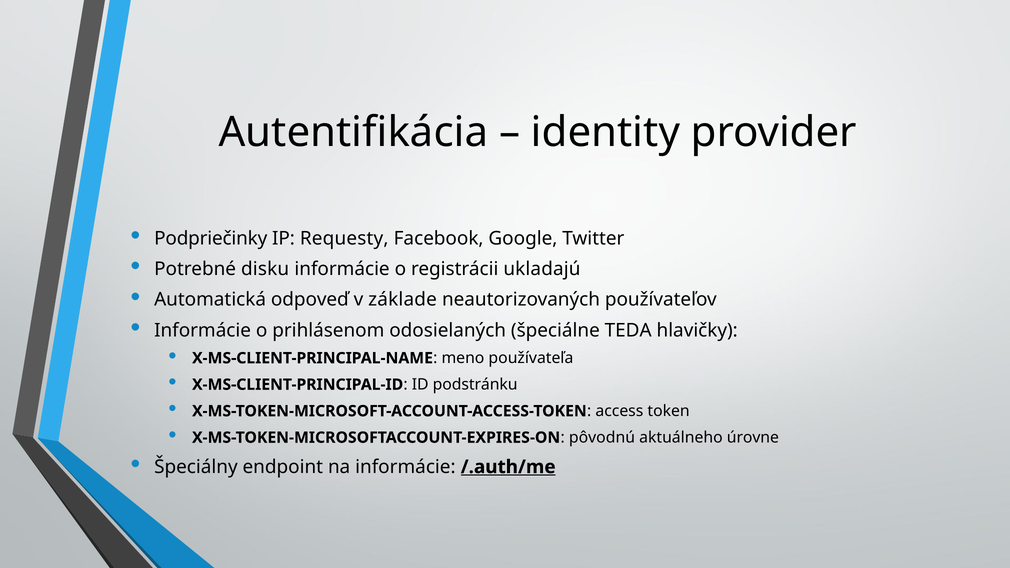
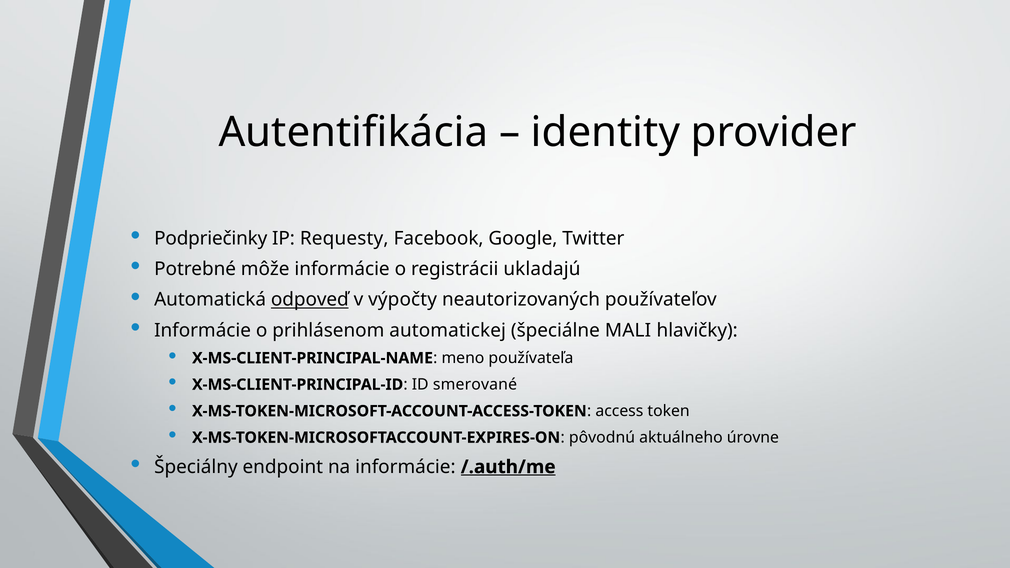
disku: disku -> môže
odpoveď underline: none -> present
základe: základe -> výpočty
odosielaných: odosielaných -> automatickej
TEDA: TEDA -> MALI
podstránku: podstránku -> smerované
